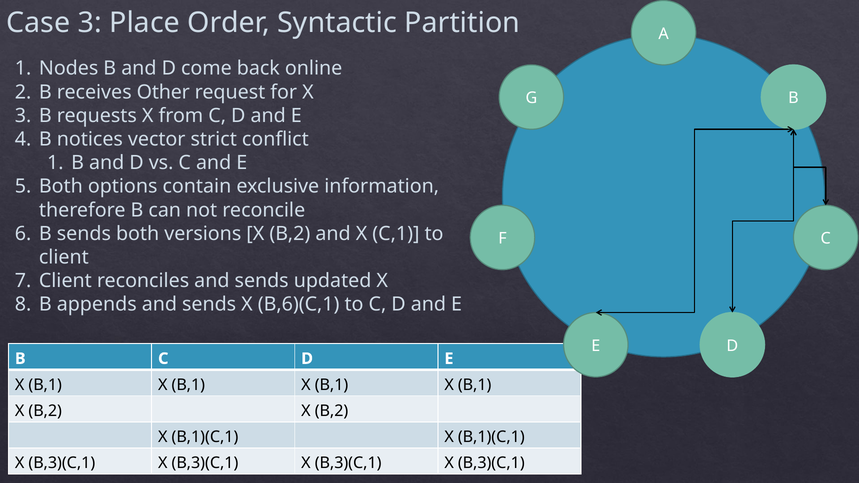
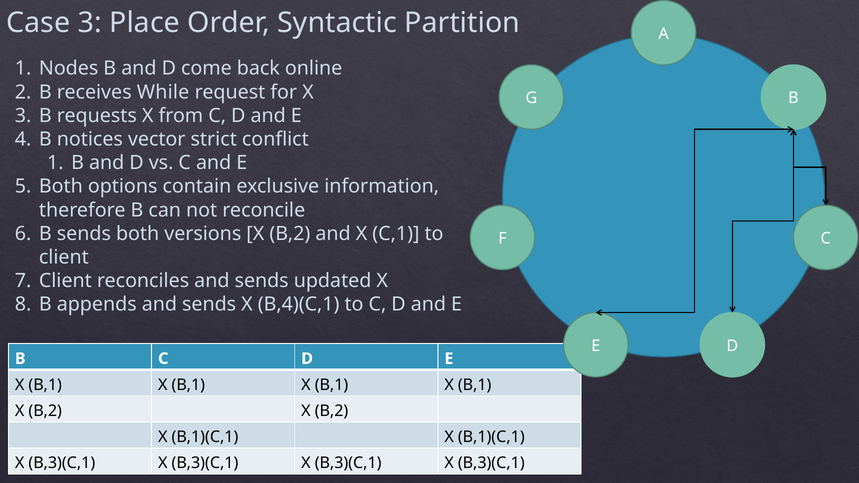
Other: Other -> While
B,6)(C,1: B,6)(C,1 -> B,4)(C,1
